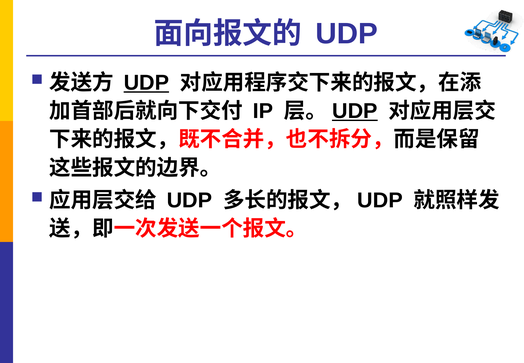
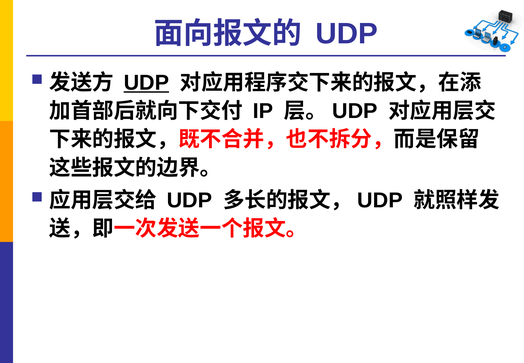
UDP at (355, 111) underline: present -> none
